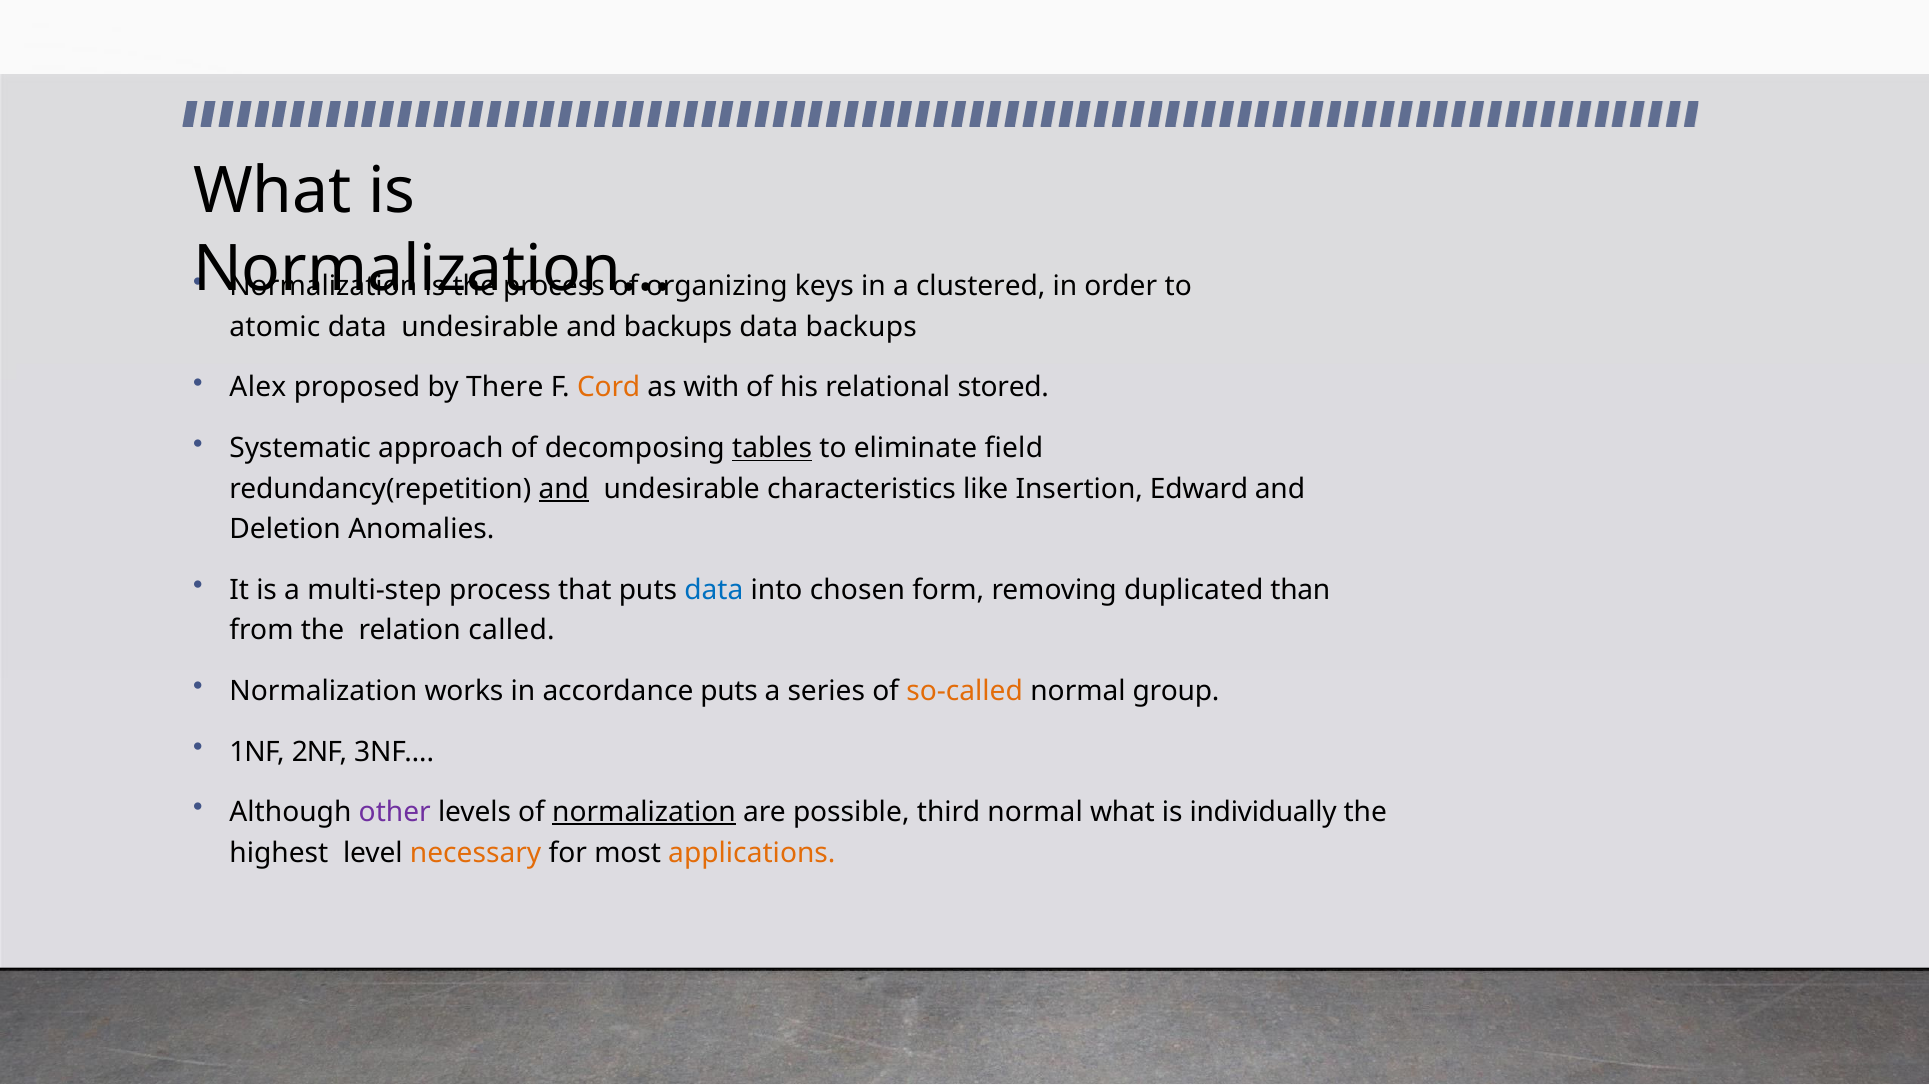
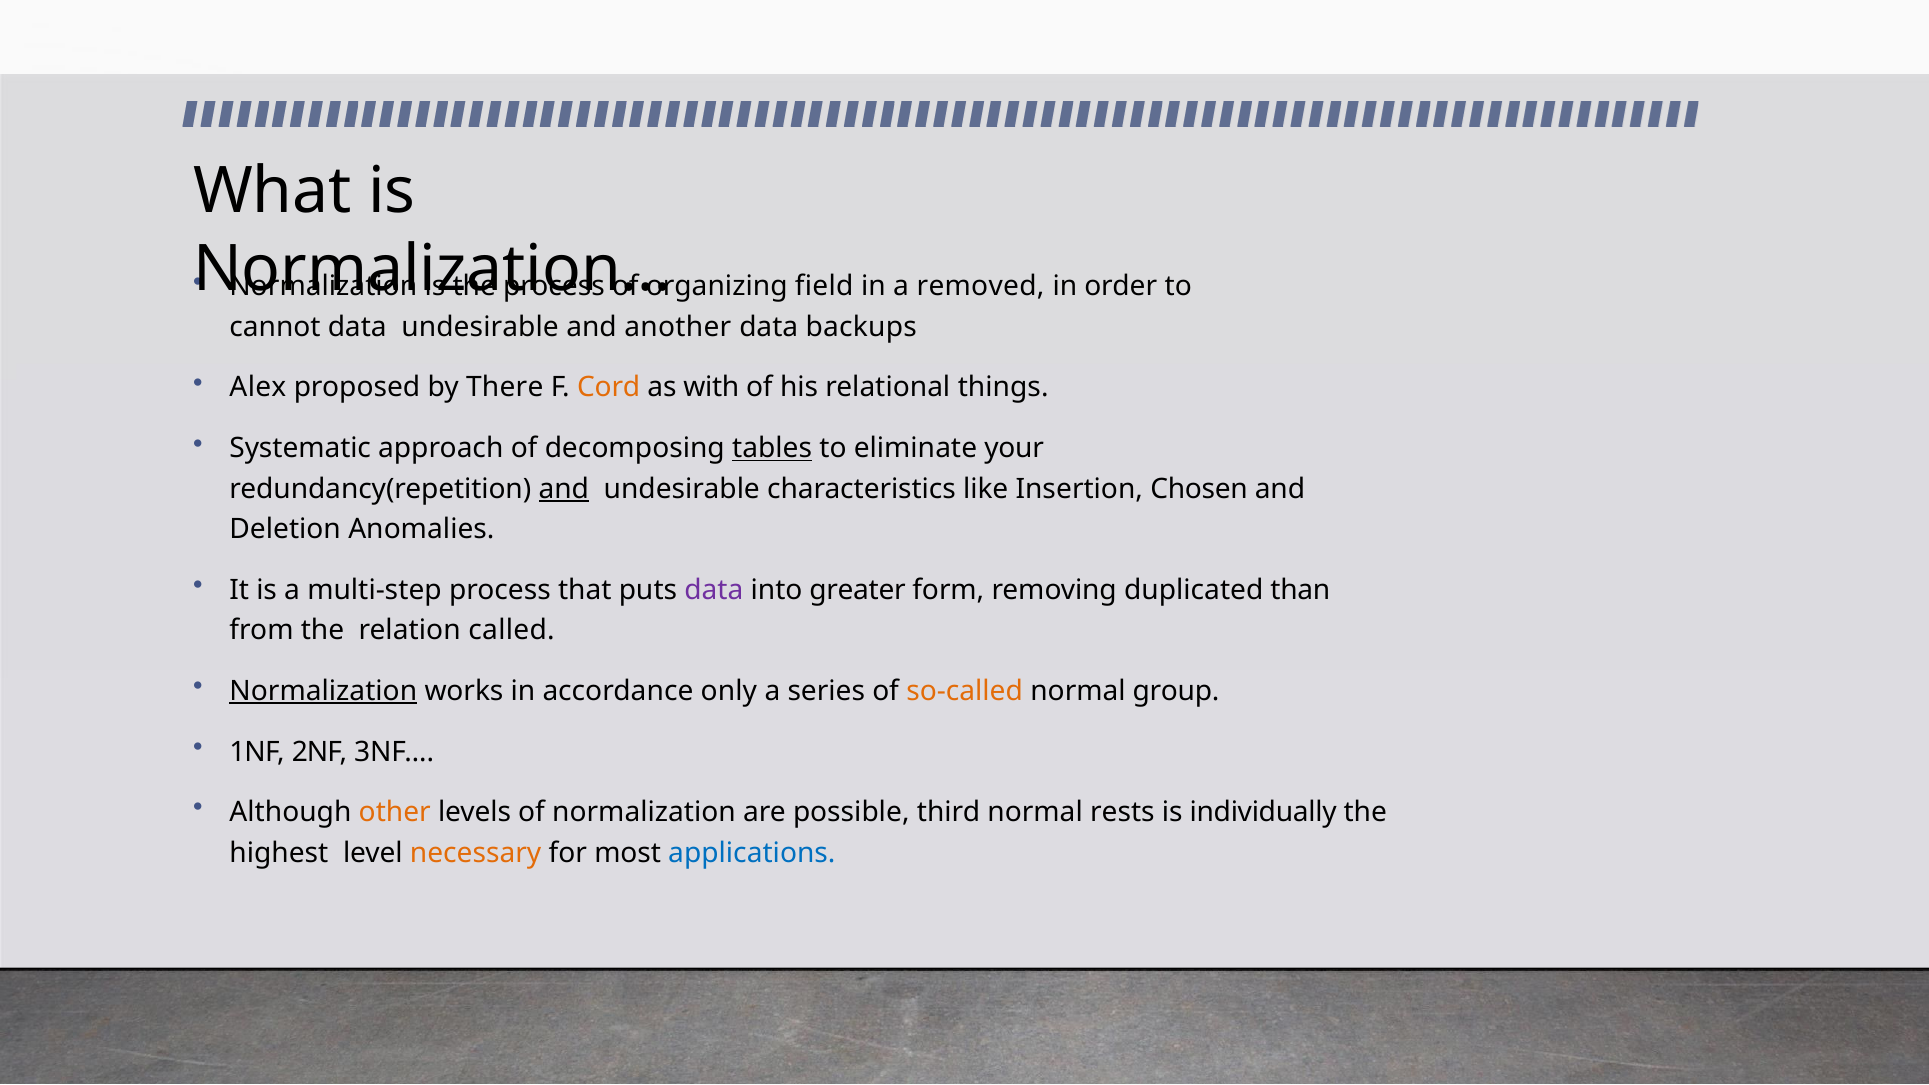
keys: keys -> field
clustered: clustered -> removed
atomic: atomic -> cannot
and backups: backups -> another
stored: stored -> things
field: field -> your
Edward: Edward -> Chosen
data at (714, 590) colour: blue -> purple
chosen: chosen -> greater
Normalization at (323, 691) underline: none -> present
accordance puts: puts -> only
other colour: purple -> orange
normalization at (644, 812) underline: present -> none
normal what: what -> rests
applications colour: orange -> blue
